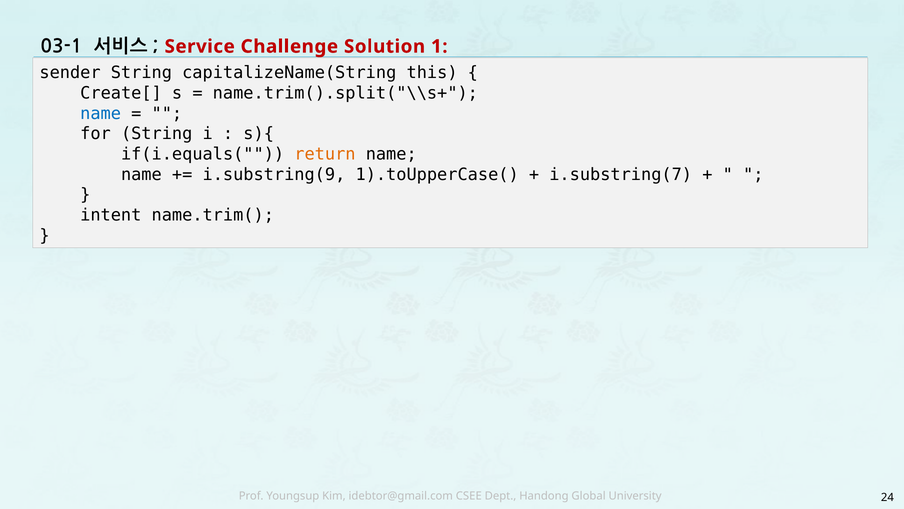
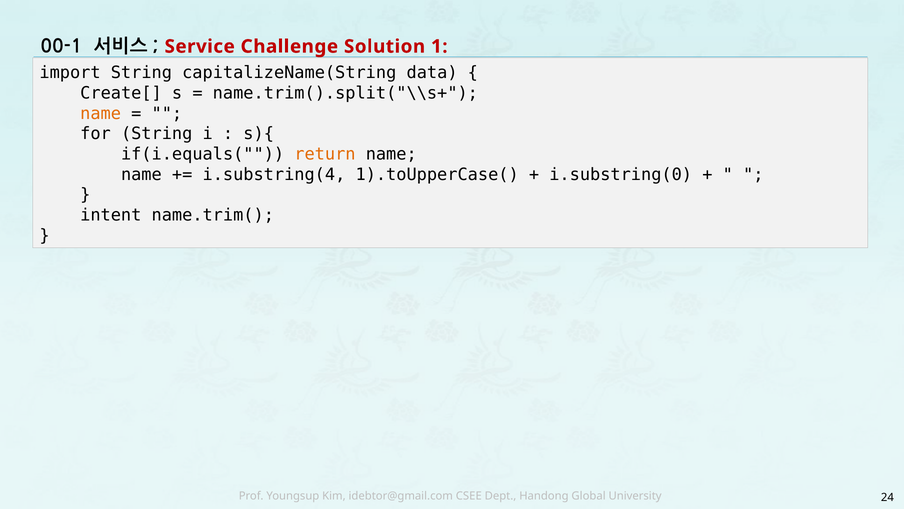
03-1: 03-1 -> 00-1
sender: sender -> import
this: this -> data
name at (101, 113) colour: blue -> orange
i.substring(9: i.substring(9 -> i.substring(4
i.substring(7: i.substring(7 -> i.substring(0
